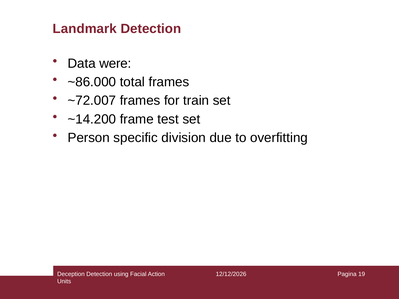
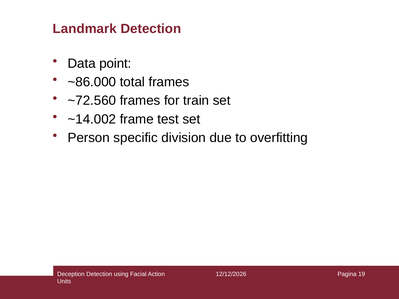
were: were -> point
~72.007: ~72.007 -> ~72.560
~14.200: ~14.200 -> ~14.002
